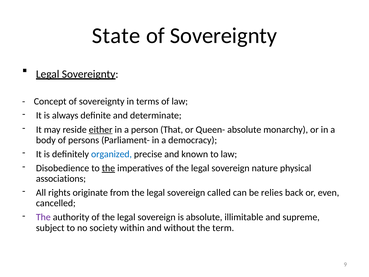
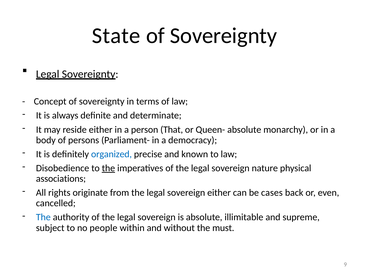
either at (101, 129) underline: present -> none
sovereign called: called -> either
relies: relies -> cases
The at (43, 217) colour: purple -> blue
society: society -> people
term: term -> must
